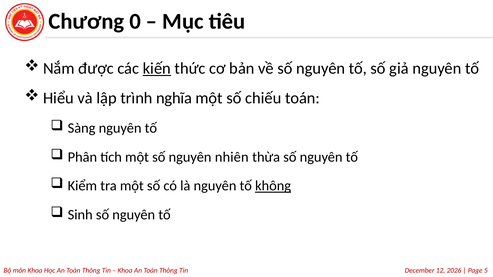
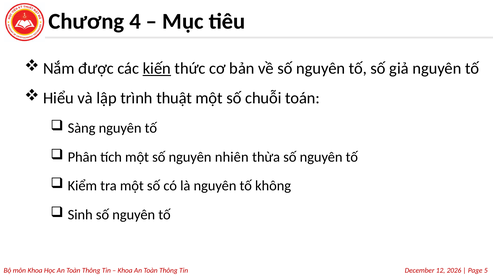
0: 0 -> 4
nghĩa: nghĩa -> thuật
chiếu: chiếu -> chuỗi
không underline: present -> none
